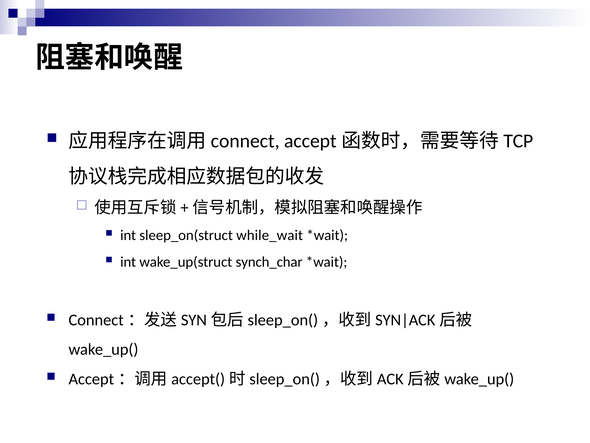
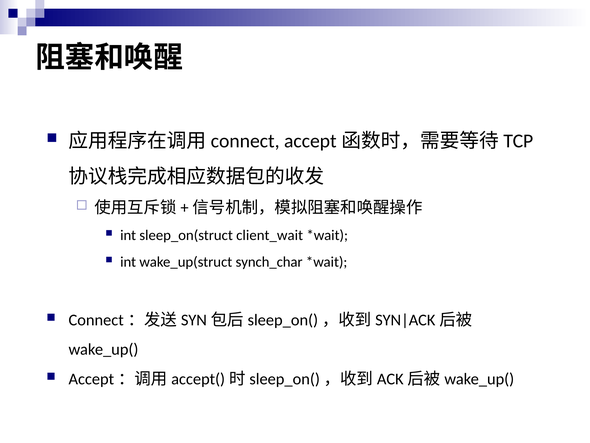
while_wait: while_wait -> client_wait
